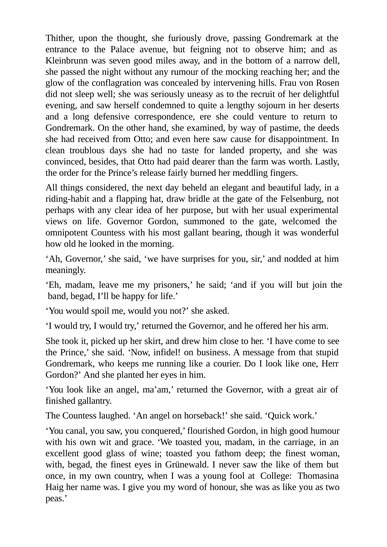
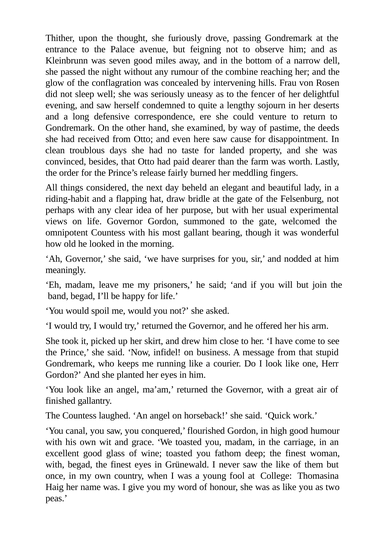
mocking: mocking -> combine
recruit: recruit -> fencer
